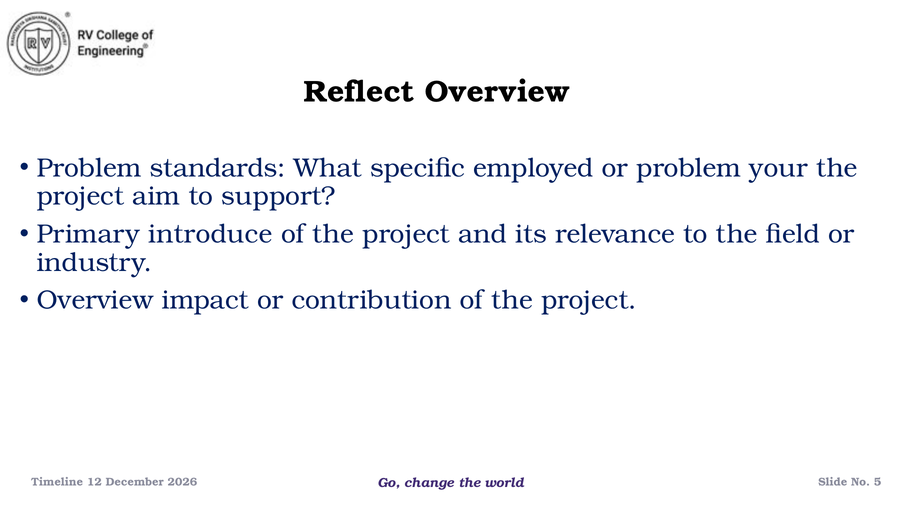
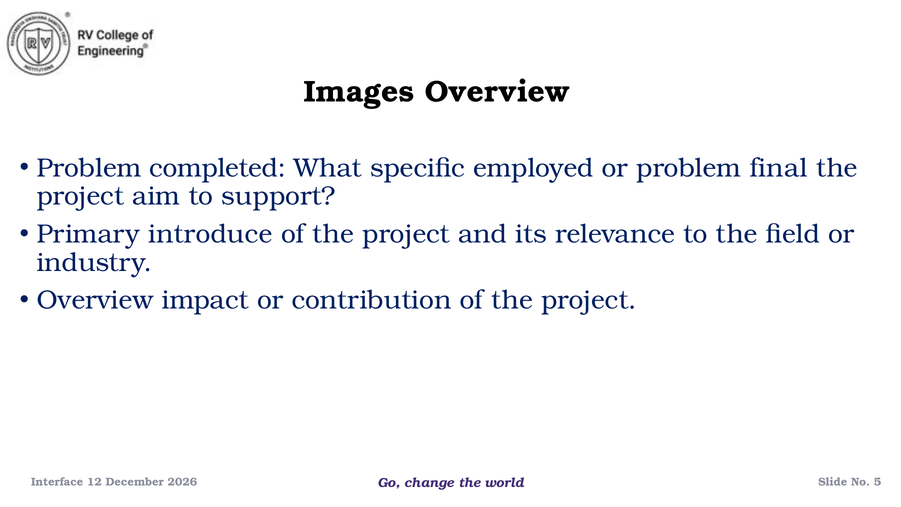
Reflect: Reflect -> Images
standards: standards -> completed
your: your -> final
Timeline: Timeline -> Interface
